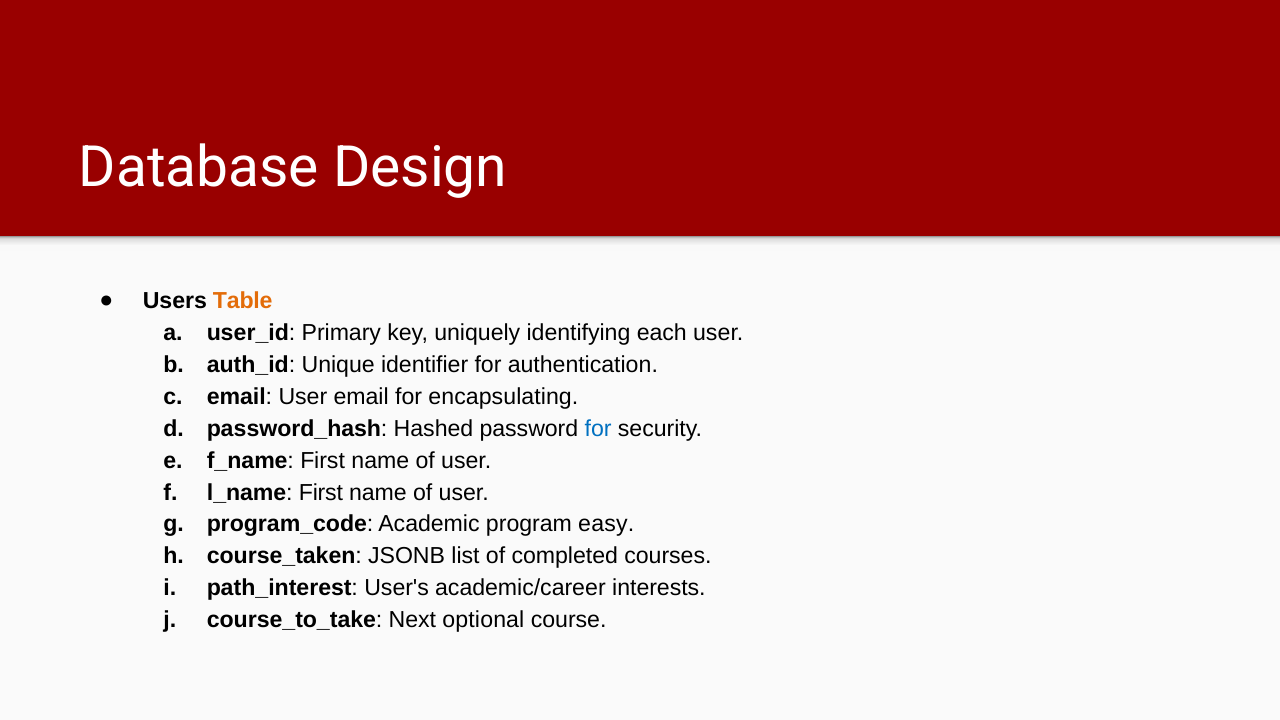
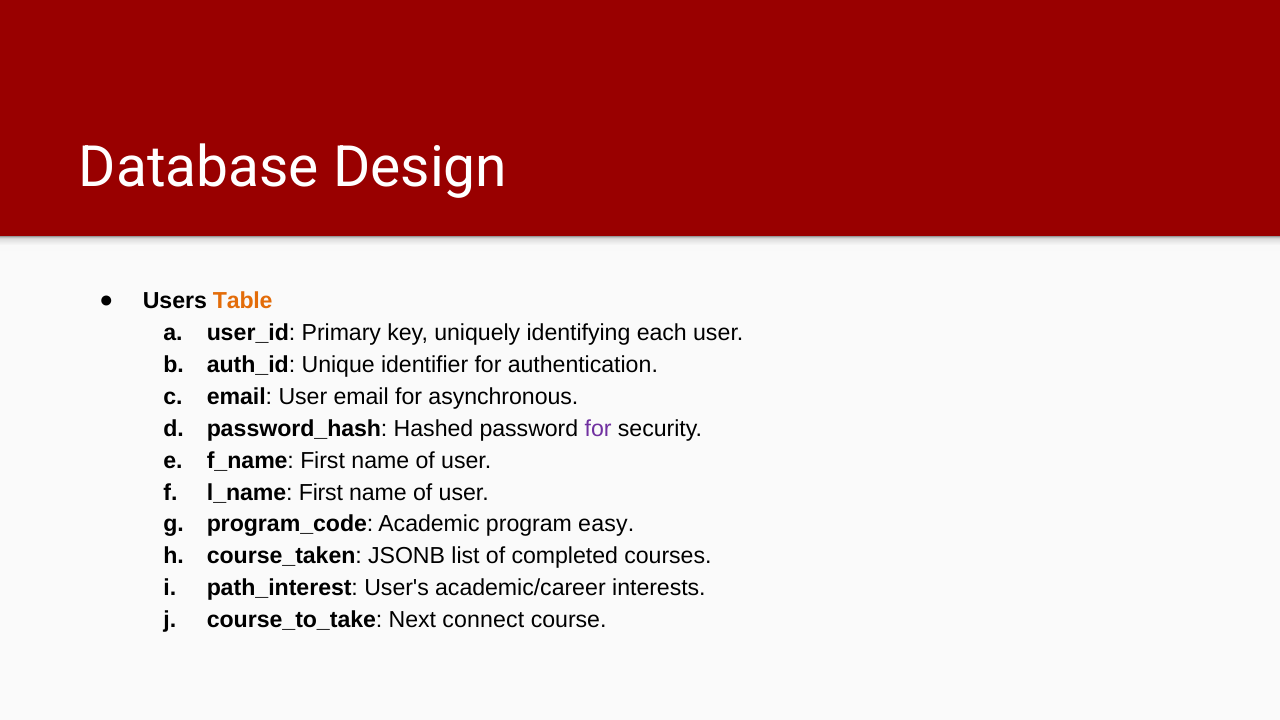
encapsulating: encapsulating -> asynchronous
for at (598, 429) colour: blue -> purple
optional: optional -> connect
